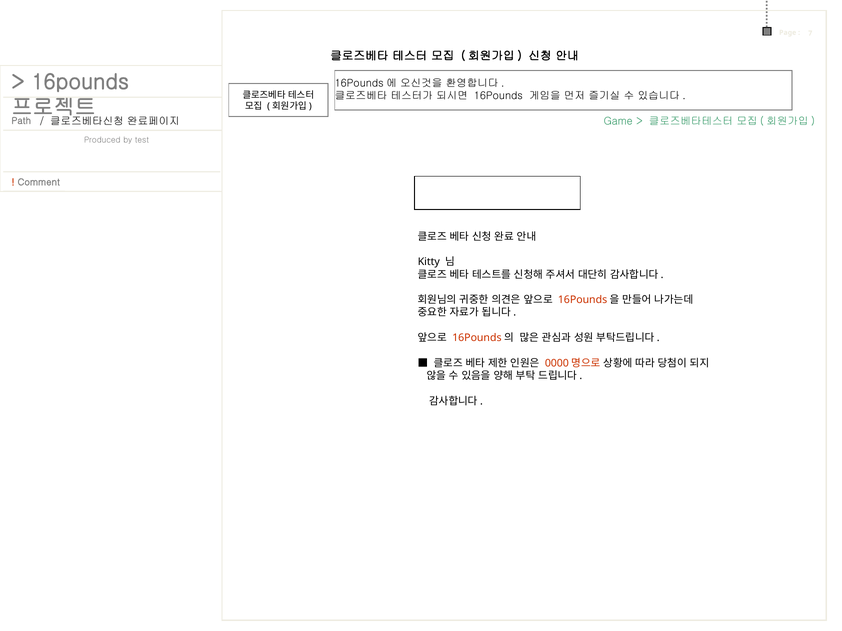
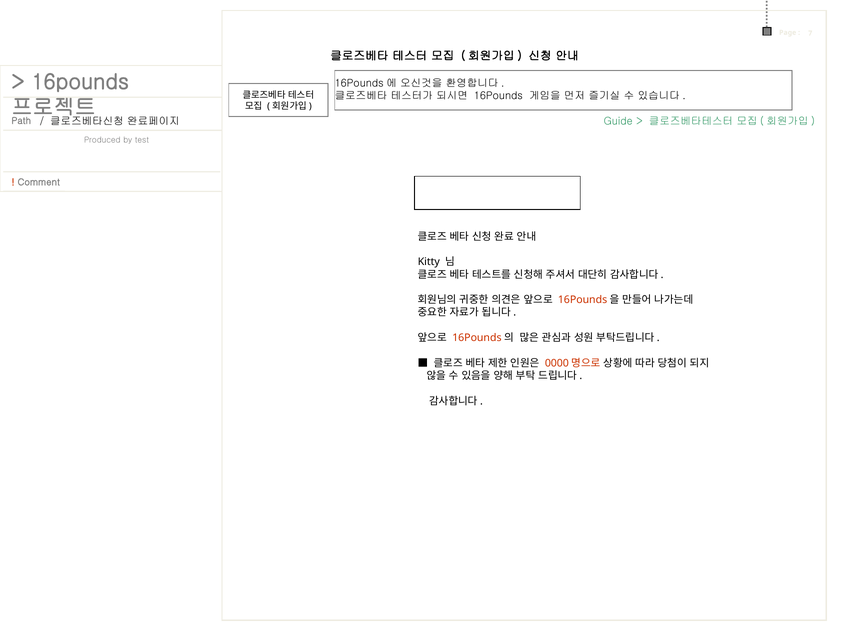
Game: Game -> Guide
